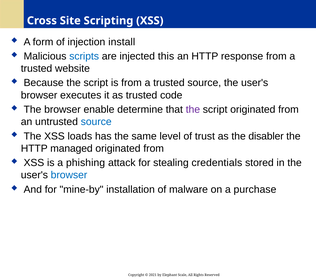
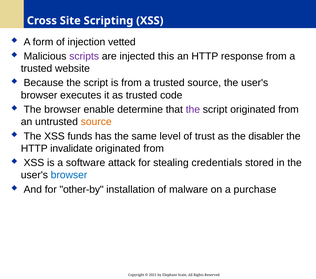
install: install -> vetted
scripts colour: blue -> purple
source at (96, 122) colour: blue -> orange
loads: loads -> funds
managed: managed -> invalidate
phishing: phishing -> software
mine-by: mine-by -> other-by
